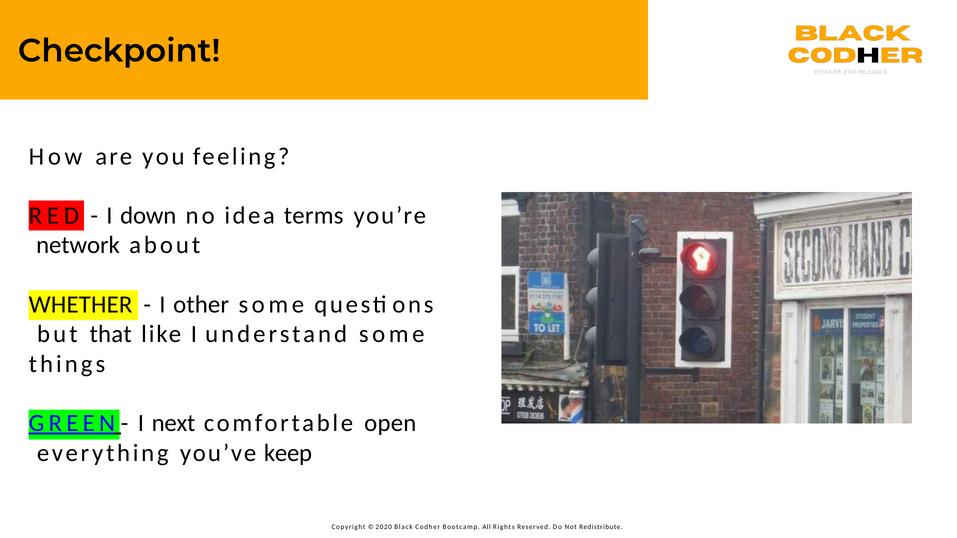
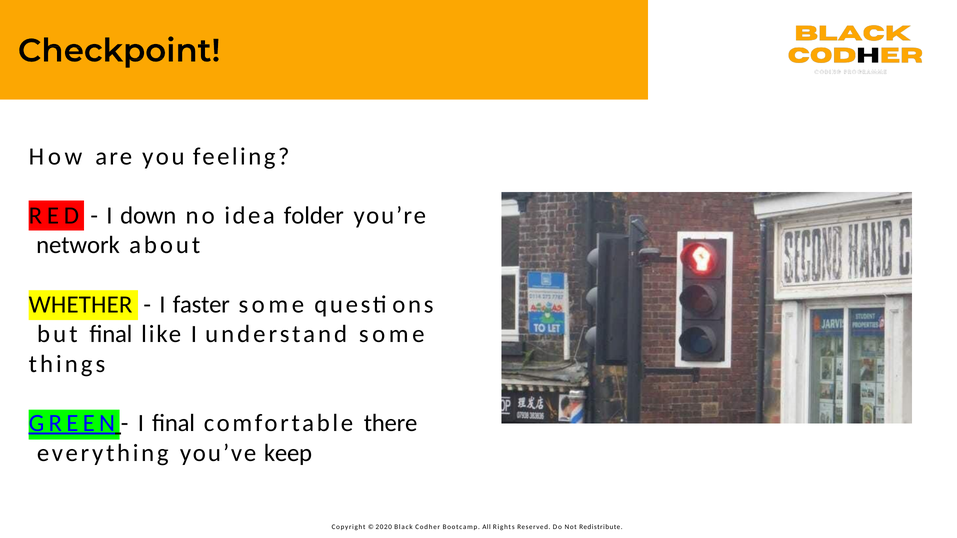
terms: terms -> folder
other: other -> faster
but that: that -> ﬁnal
I next: next -> ﬁnal
open: open -> there
